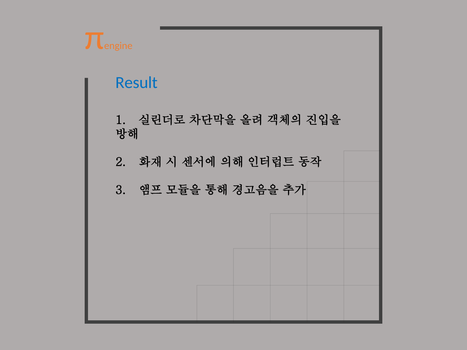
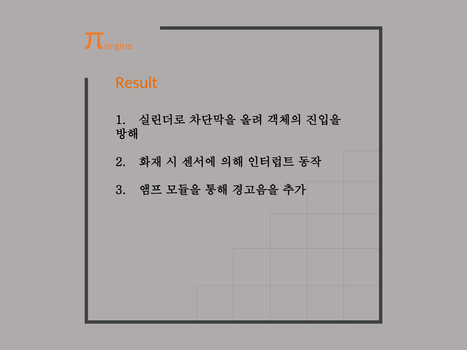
Result colour: blue -> orange
